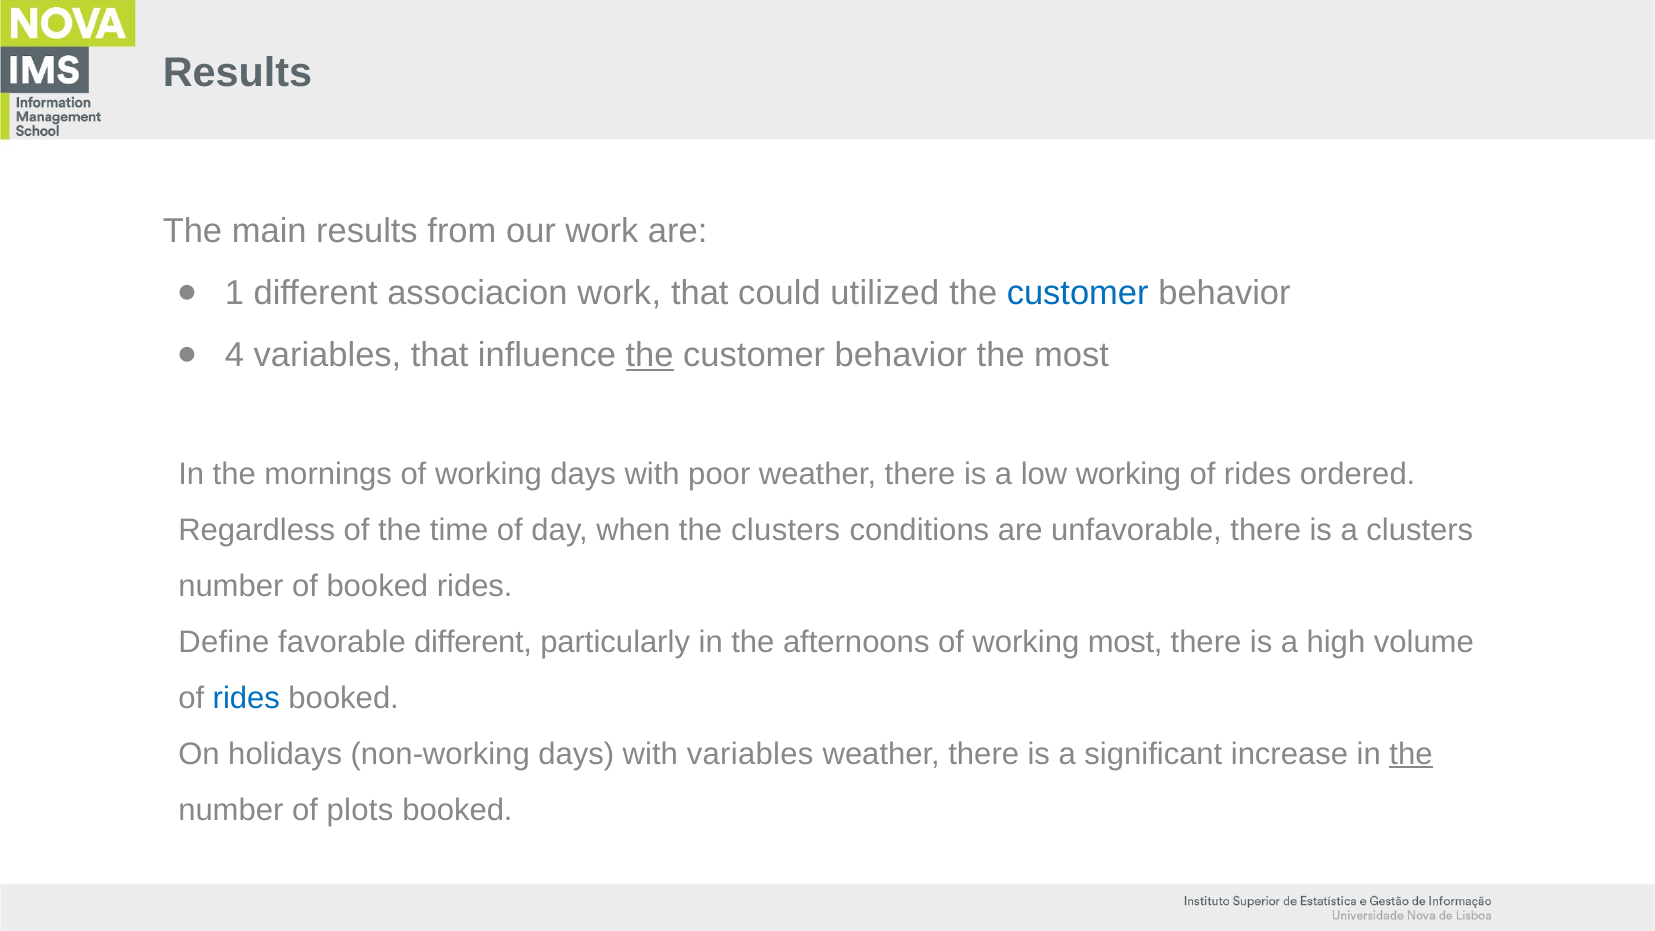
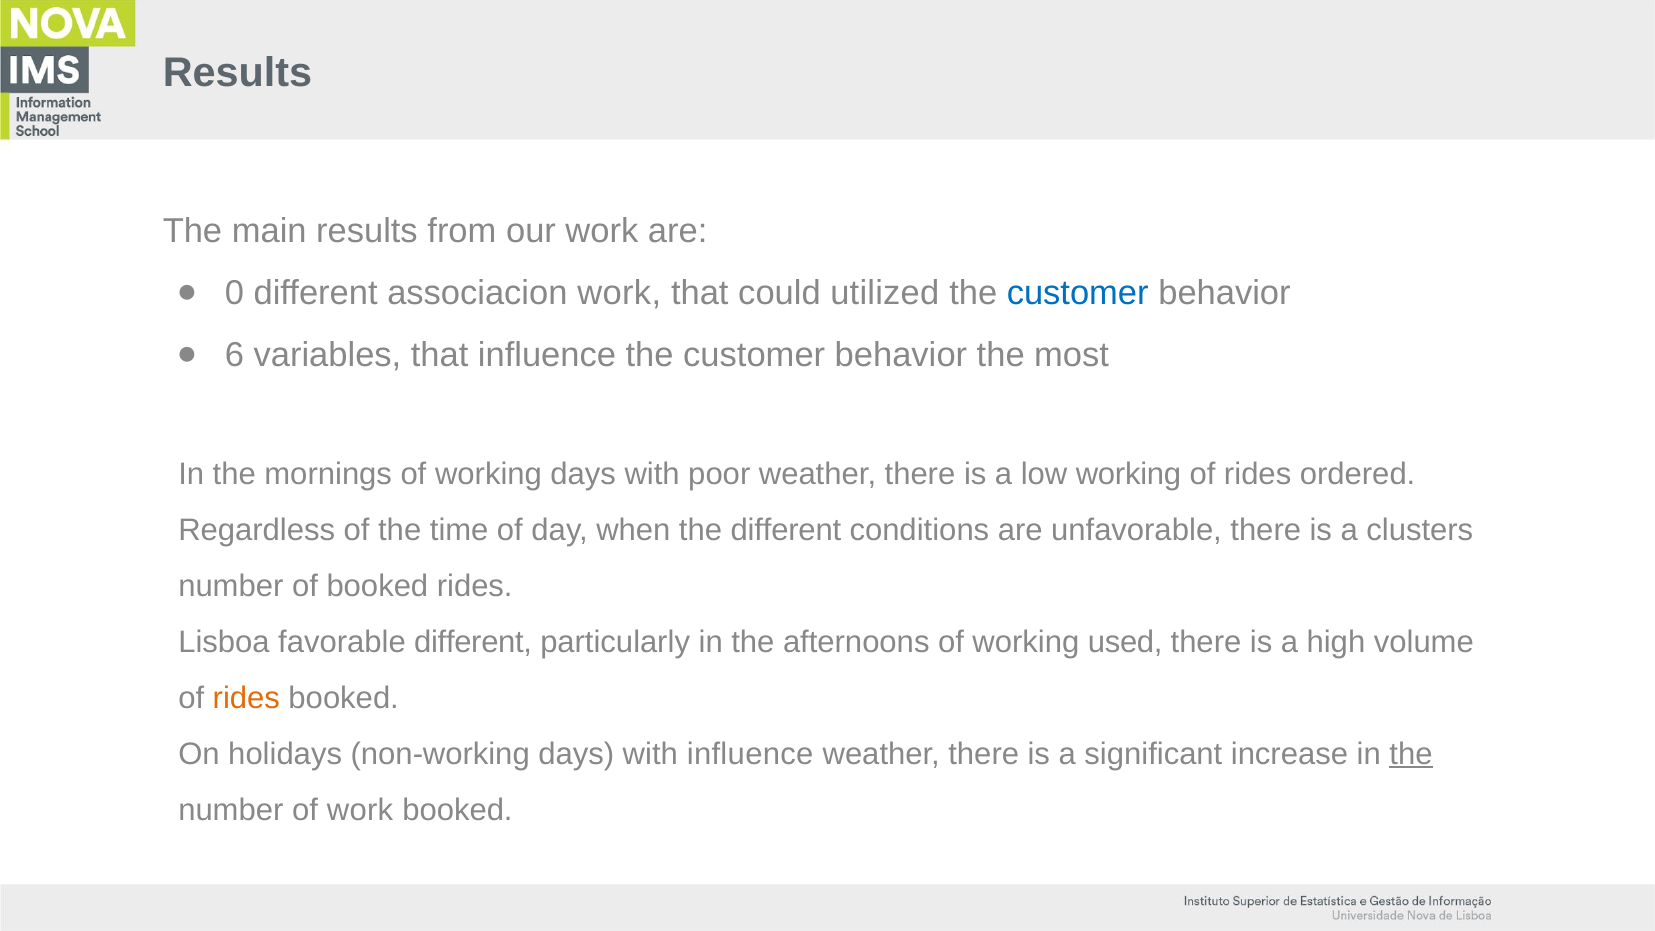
1: 1 -> 0
4: 4 -> 6
the at (650, 355) underline: present -> none
the clusters: clusters -> different
Define: Define -> Lisboa
working most: most -> used
rides at (246, 698) colour: blue -> orange
with variables: variables -> influence
of plots: plots -> work
